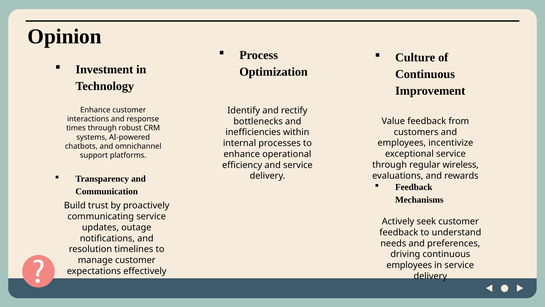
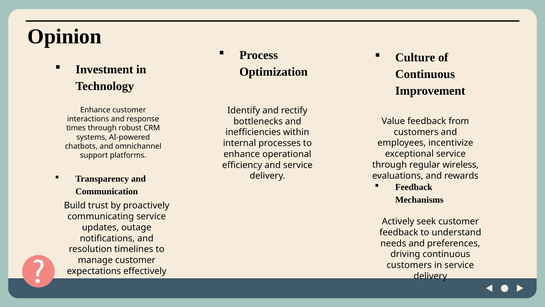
employees at (409, 265): employees -> customers
